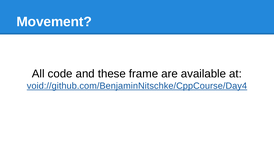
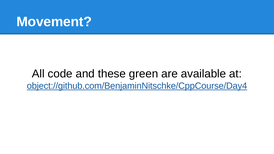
frame: frame -> green
void://github.com/BenjaminNitschke/CppCourse/Day4: void://github.com/BenjaminNitschke/CppCourse/Day4 -> object://github.com/BenjaminNitschke/CppCourse/Day4
